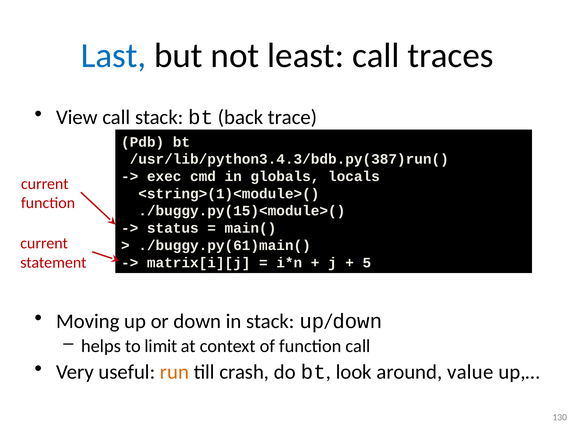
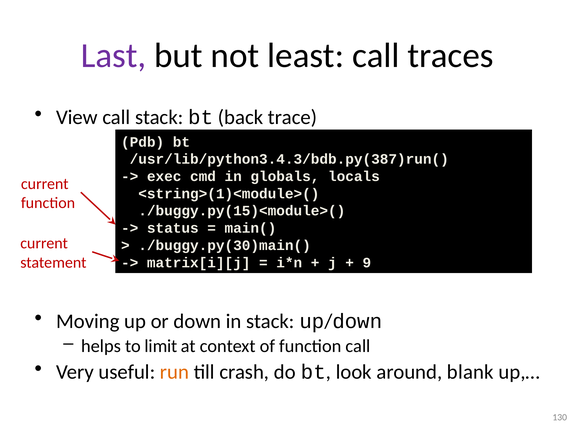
Last colour: blue -> purple
./buggy.py(61)main(: ./buggy.py(61)main( -> ./buggy.py(30)main(
5: 5 -> 9
value: value -> blank
